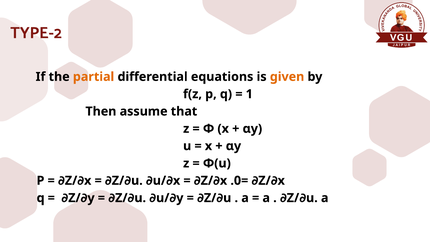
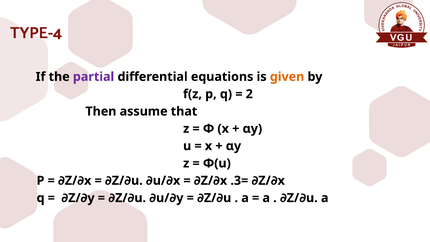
TYPE-2: TYPE-2 -> TYPE-4
partial colour: orange -> purple
1: 1 -> 2
.0=: .0= -> .3=
